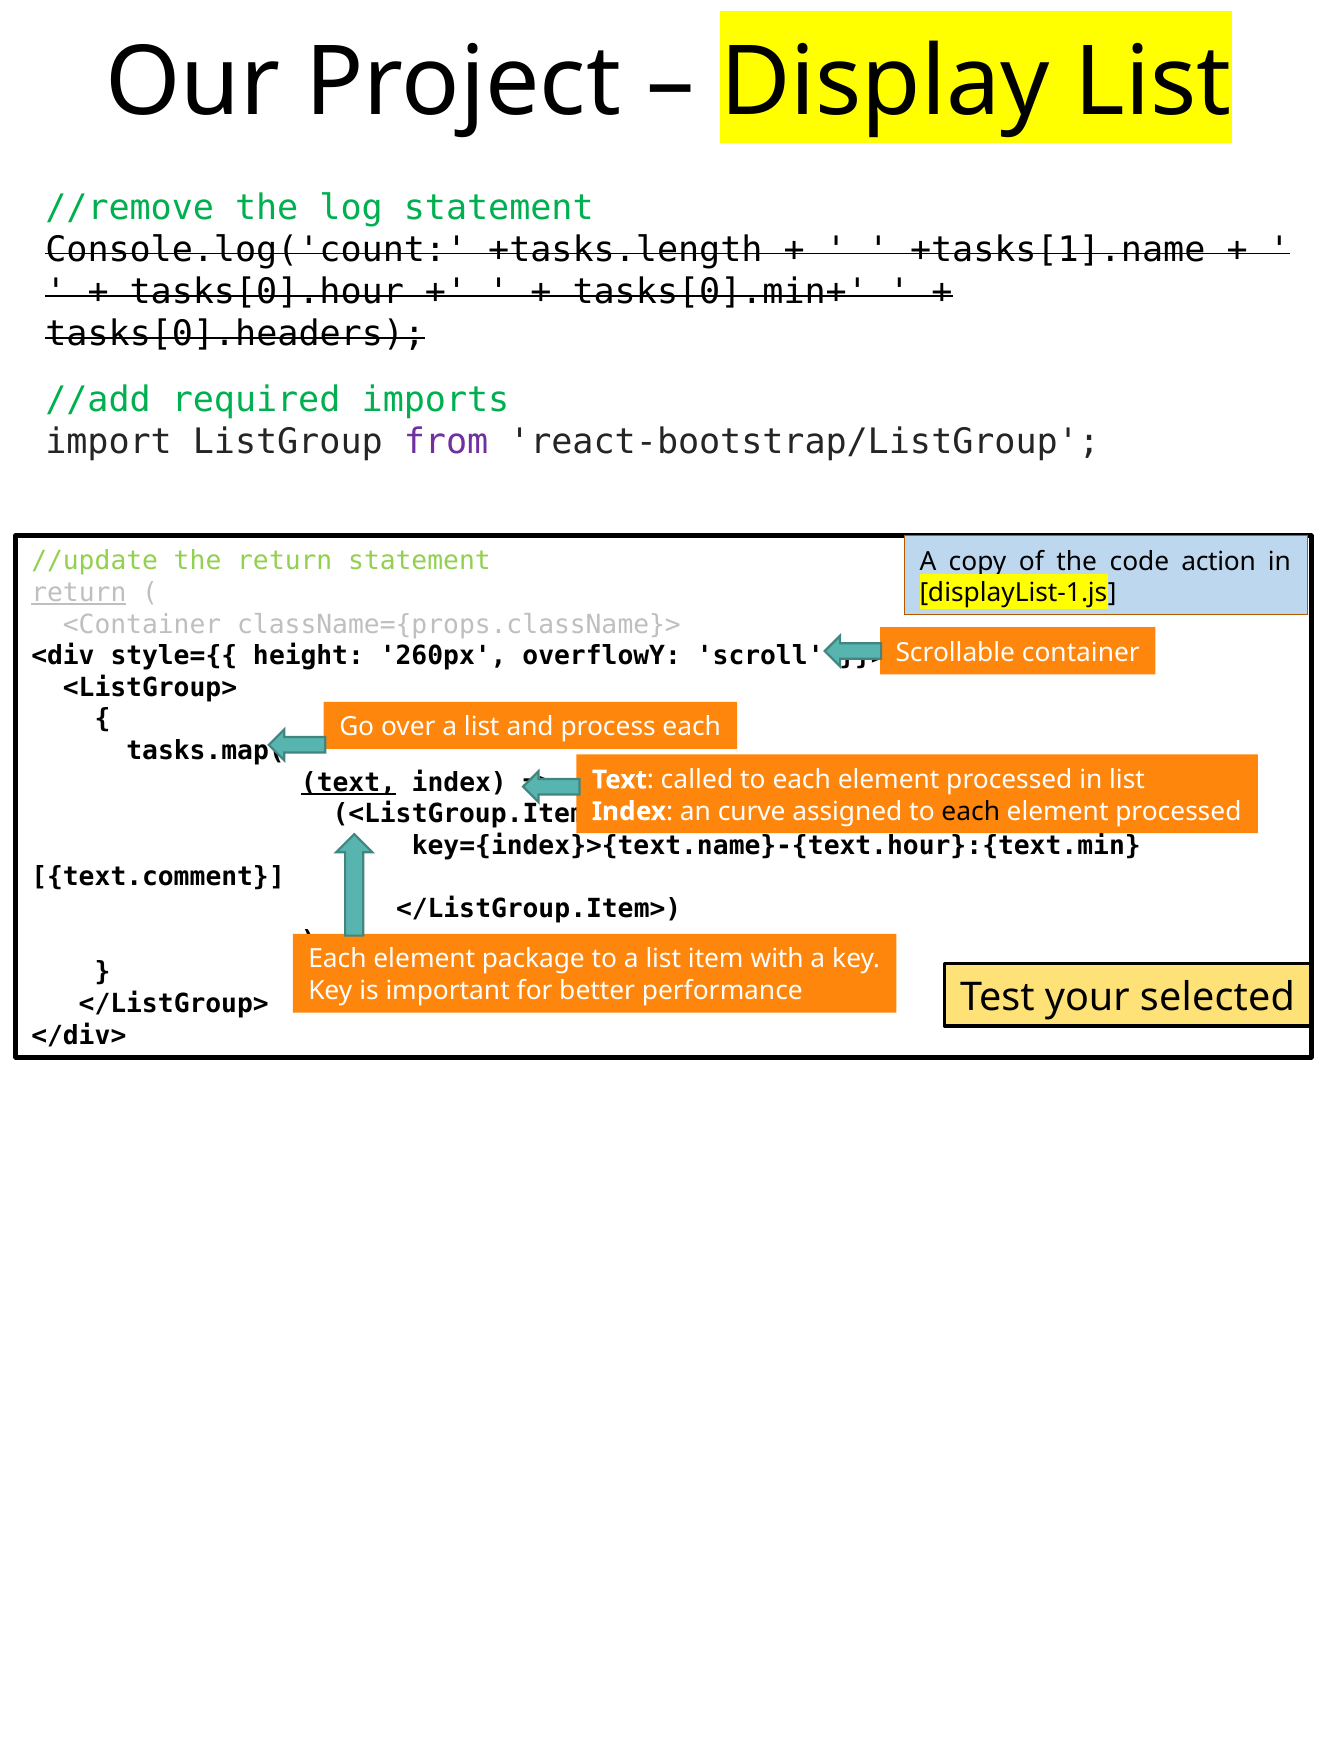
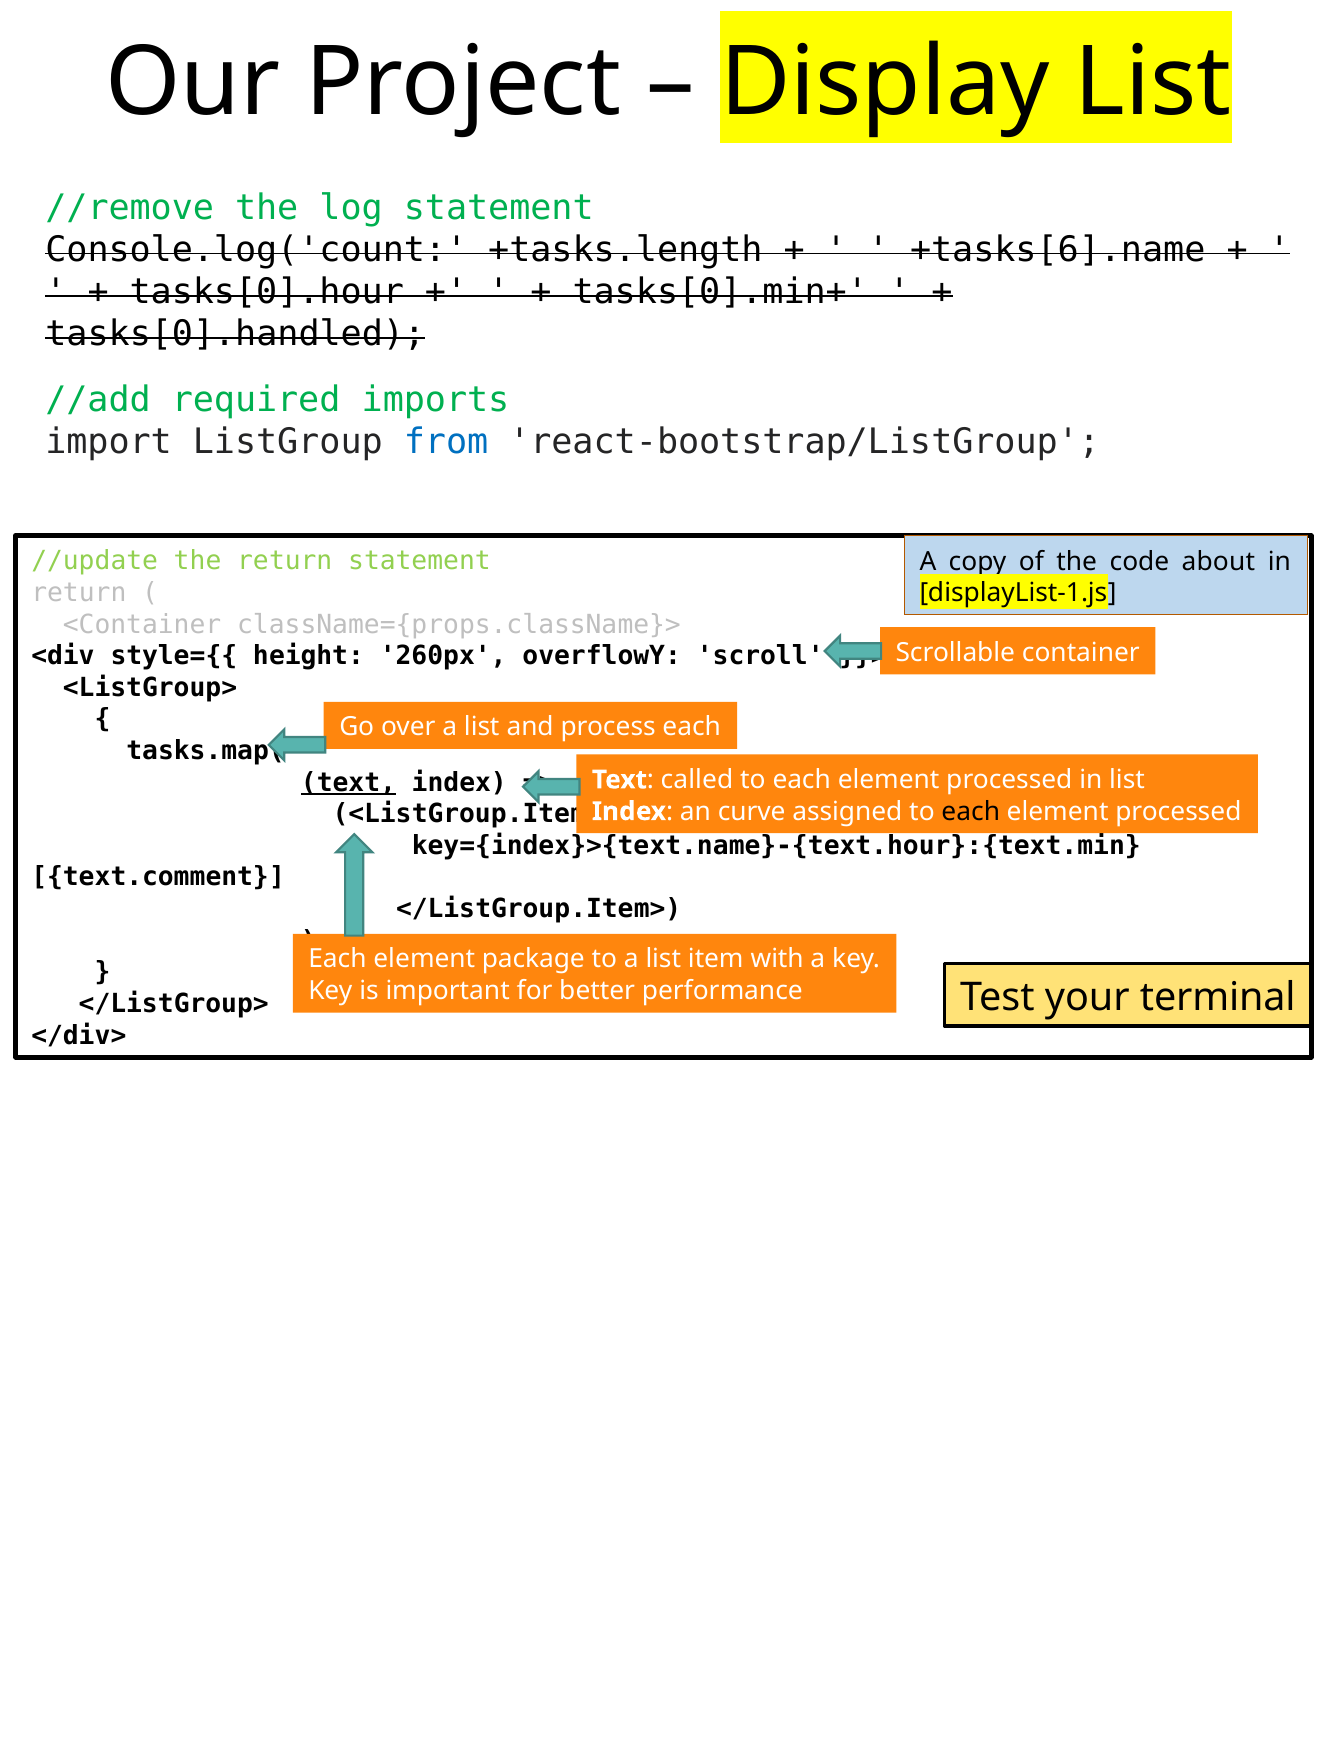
+tasks[1].name: +tasks[1].name -> +tasks[6].name
tasks[0].headers: tasks[0].headers -> tasks[0].handled
from colour: purple -> blue
action: action -> about
return at (79, 593) underline: present -> none
selected: selected -> terminal
